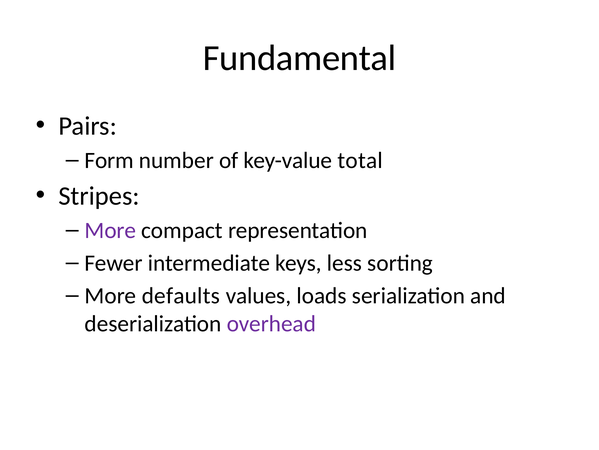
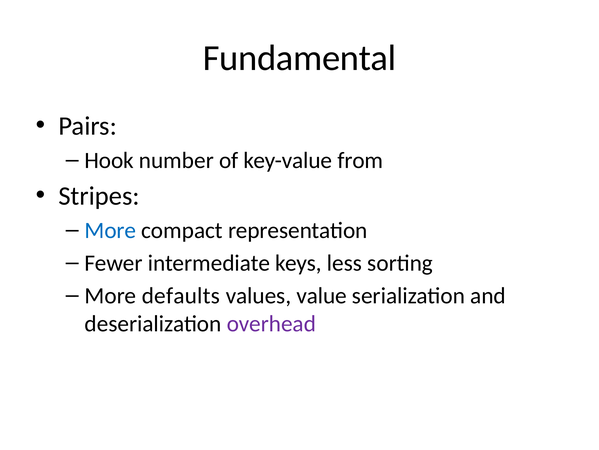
Form: Form -> Hook
total: total -> from
More at (110, 230) colour: purple -> blue
loads: loads -> value
